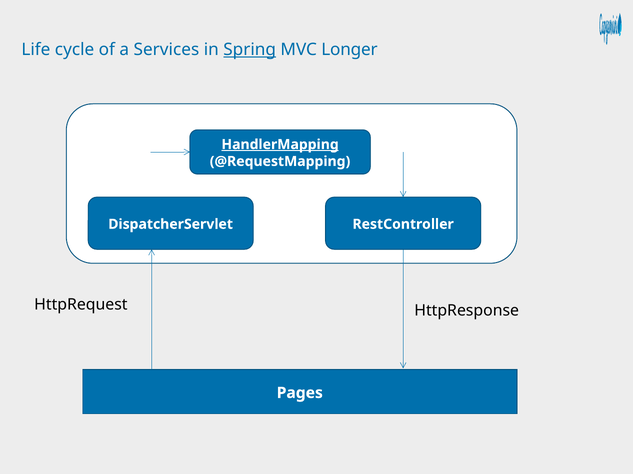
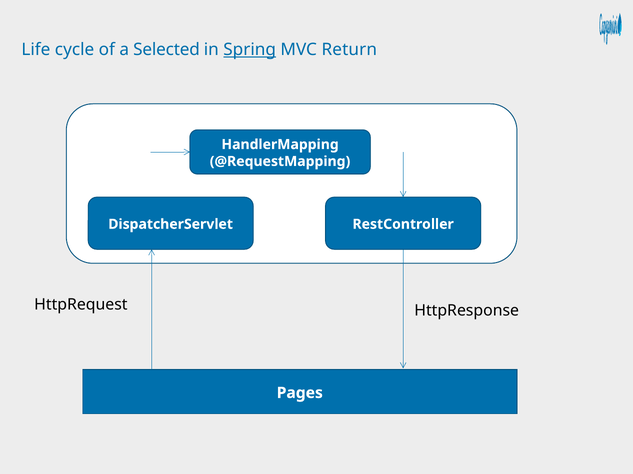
Services: Services -> Selected
Longer: Longer -> Return
HandlerMapping underline: present -> none
